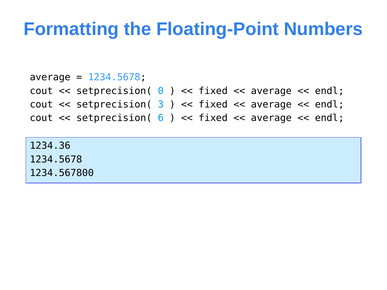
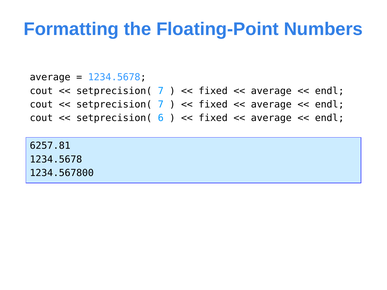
0 at (161, 91): 0 -> 7
3 at (161, 104): 3 -> 7
1234.36: 1234.36 -> 6257.81
